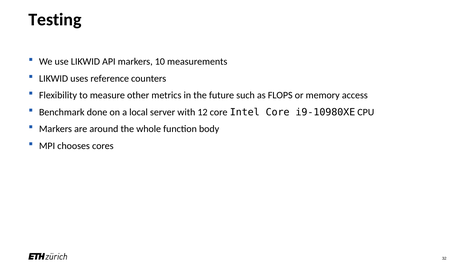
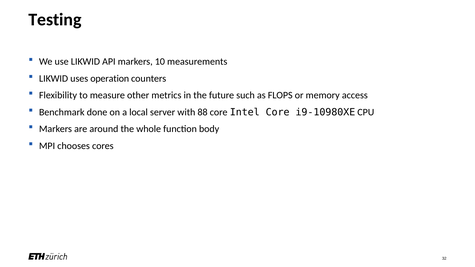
reference: reference -> operation
12: 12 -> 88
